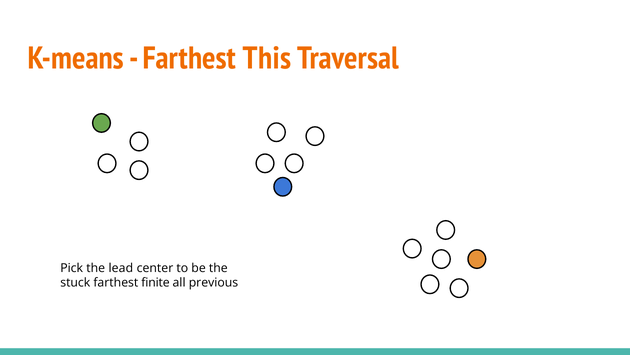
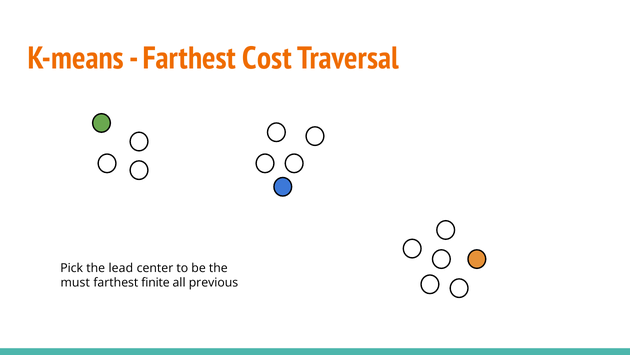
This: This -> Cost
stuck: stuck -> must
